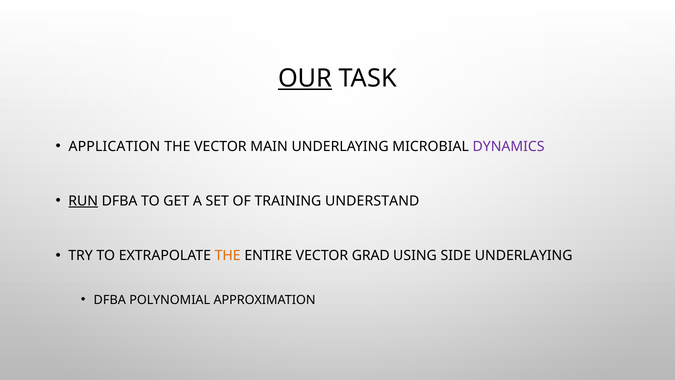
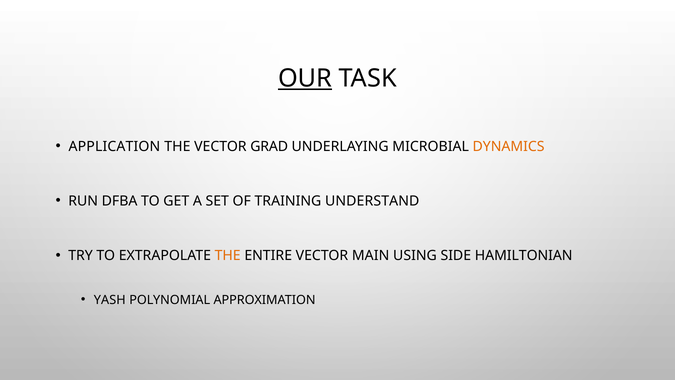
MAIN: MAIN -> GRAD
DYNAMICS colour: purple -> orange
RUN underline: present -> none
GRAD: GRAD -> MAIN
SIDE UNDERLAYING: UNDERLAYING -> HAMILTONIAN
DFBA at (110, 300): DFBA -> YASH
